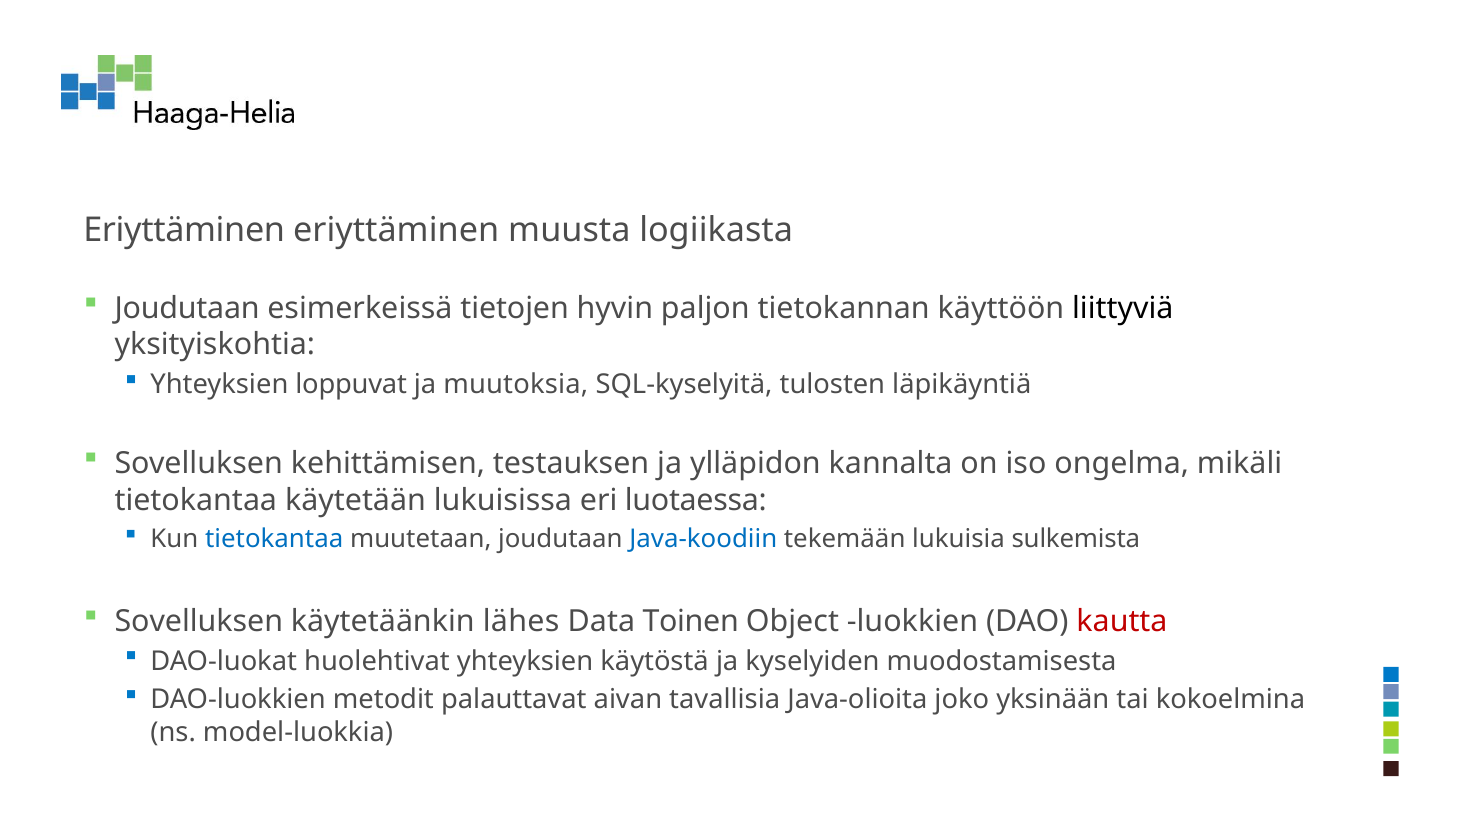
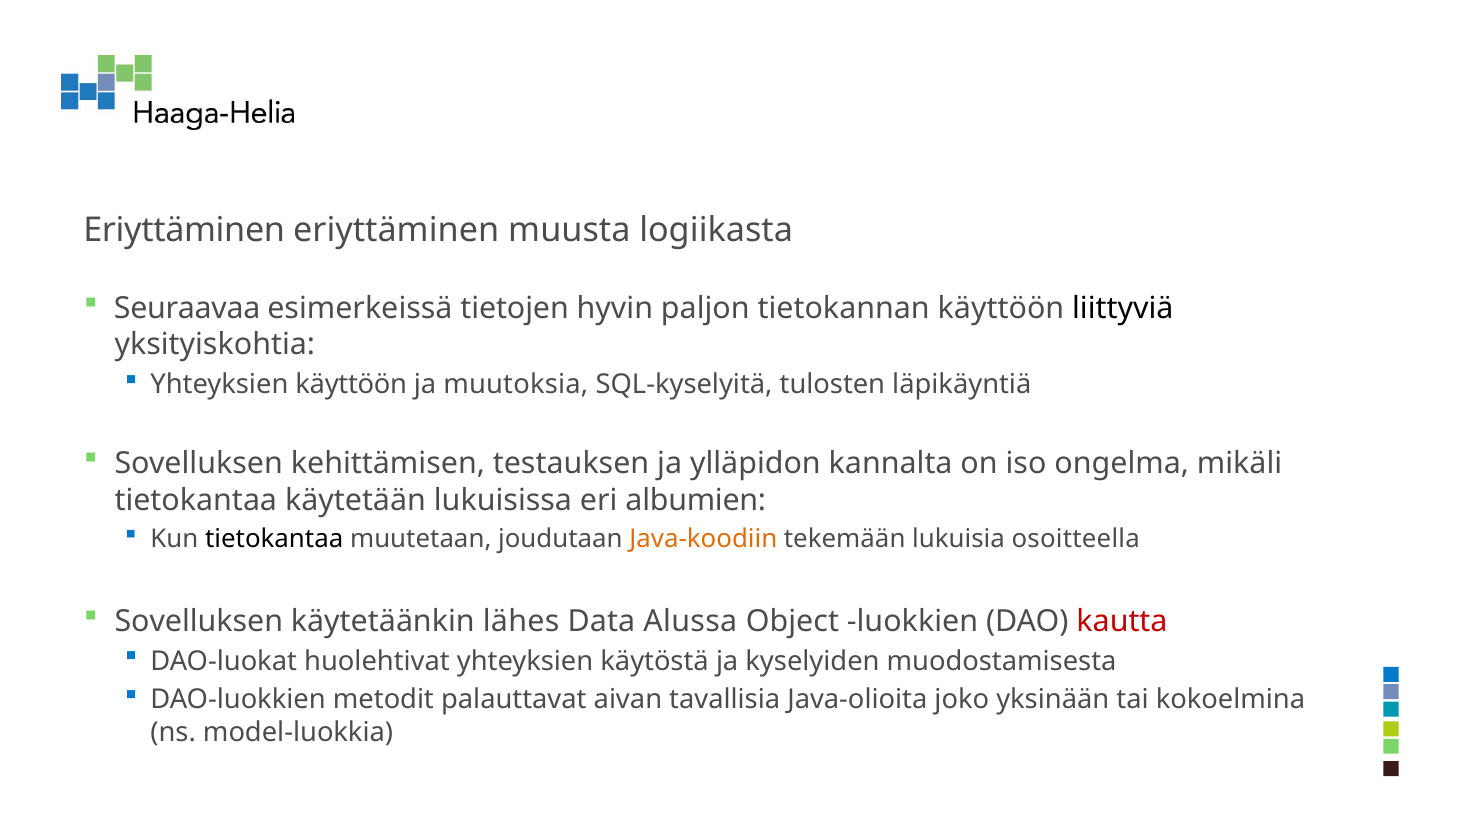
Joudutaan at (187, 308): Joudutaan -> Seuraavaa
Yhteyksien loppuvat: loppuvat -> käyttöön
luotaessa: luotaessa -> albumien
tietokantaa at (274, 539) colour: blue -> black
Java-koodiin colour: blue -> orange
sulkemista: sulkemista -> osoitteella
Toinen: Toinen -> Alussa
